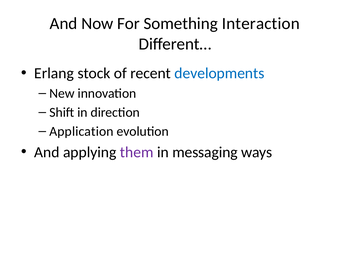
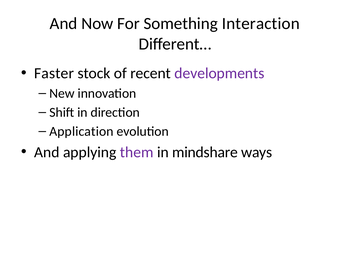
Erlang: Erlang -> Faster
developments colour: blue -> purple
messaging: messaging -> mindshare
